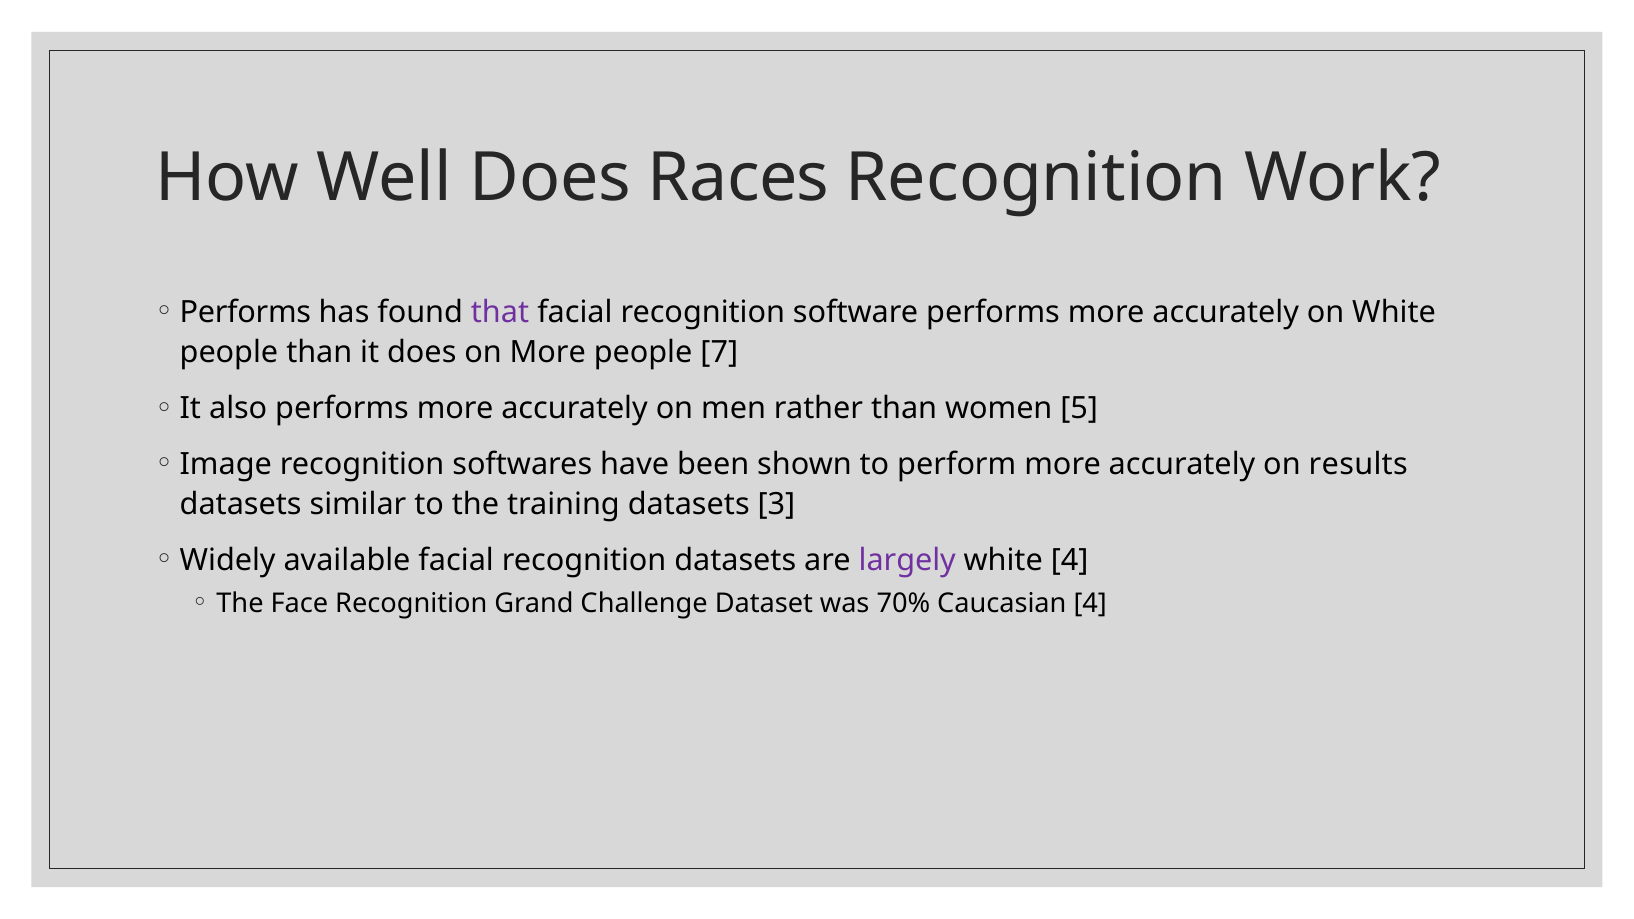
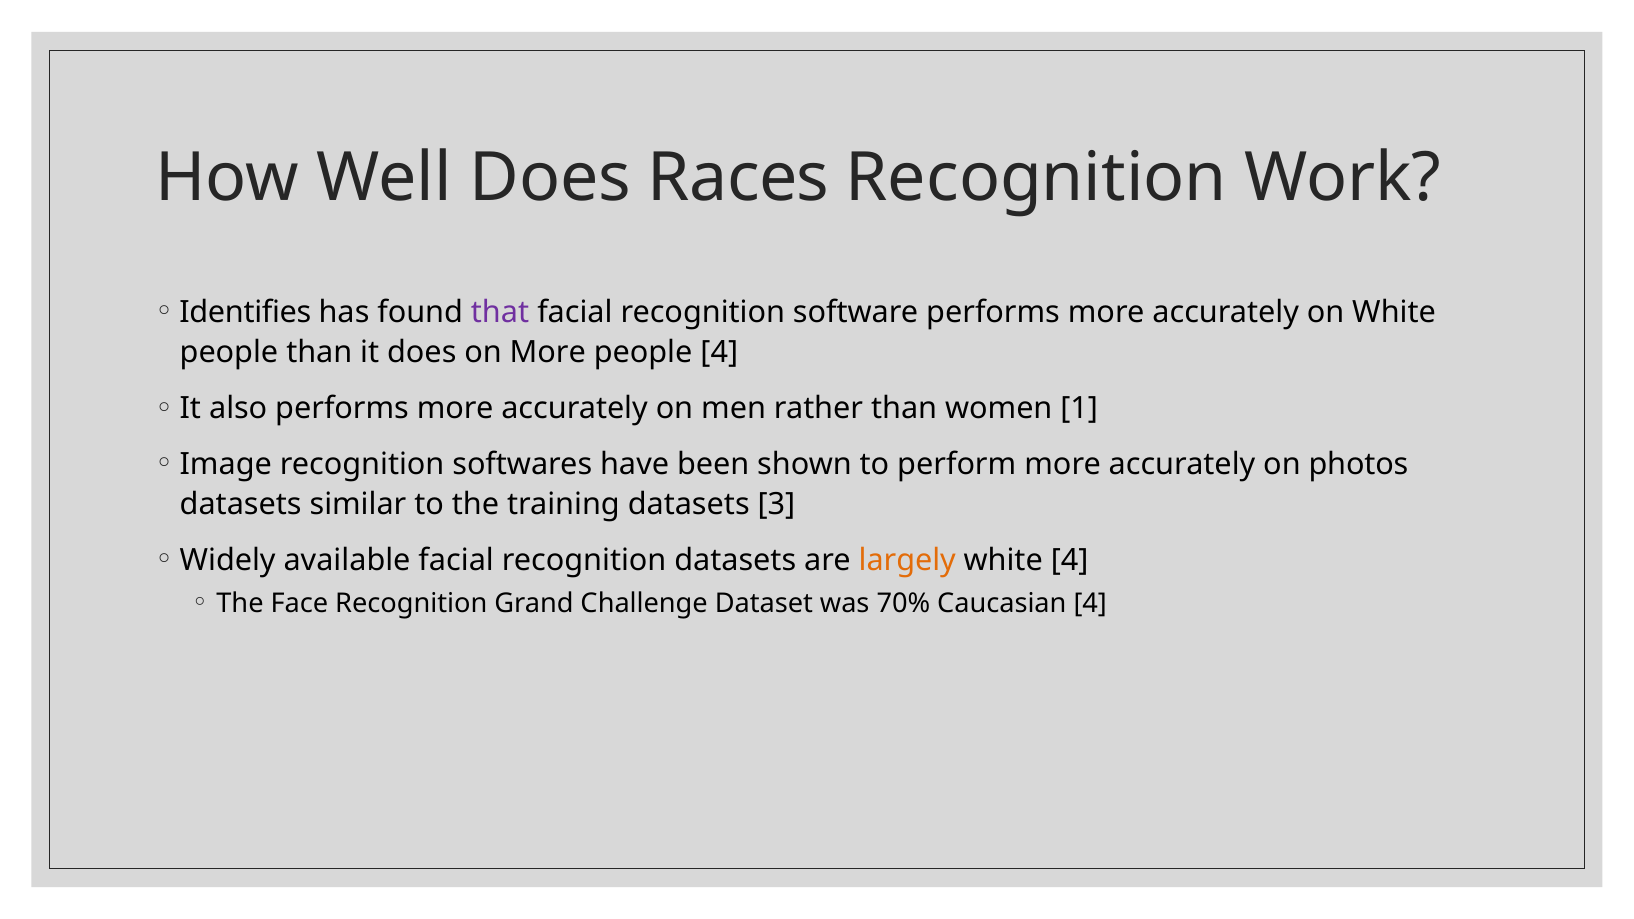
Performs at (245, 312): Performs -> Identifies
people 7: 7 -> 4
5: 5 -> 1
results: results -> photos
largely colour: purple -> orange
